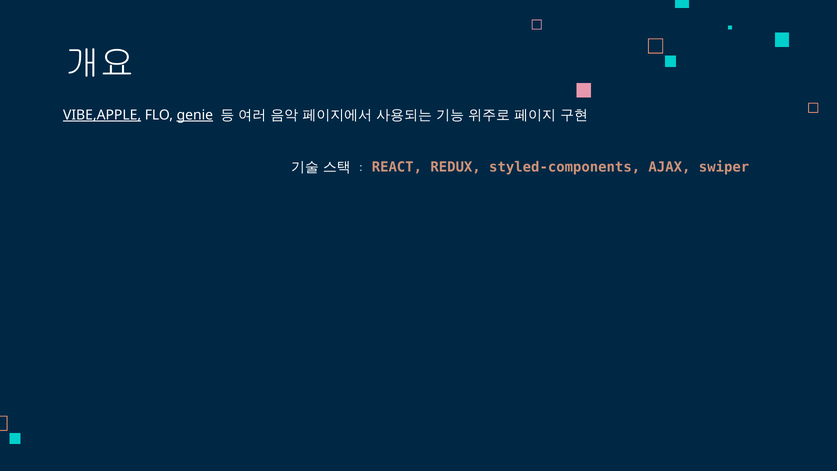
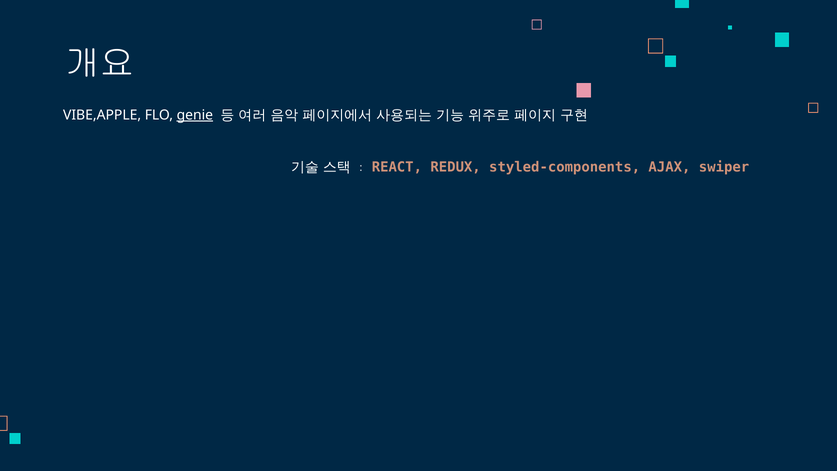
VIBE,APPLE underline: present -> none
